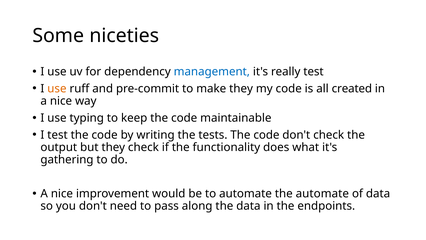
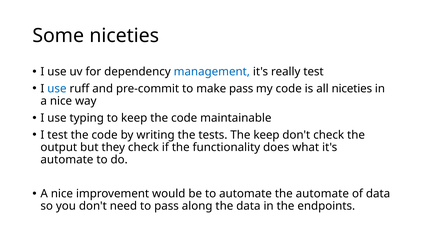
use at (57, 88) colour: orange -> blue
make they: they -> pass
all created: created -> niceties
tests The code: code -> keep
gathering at (67, 160): gathering -> automate
